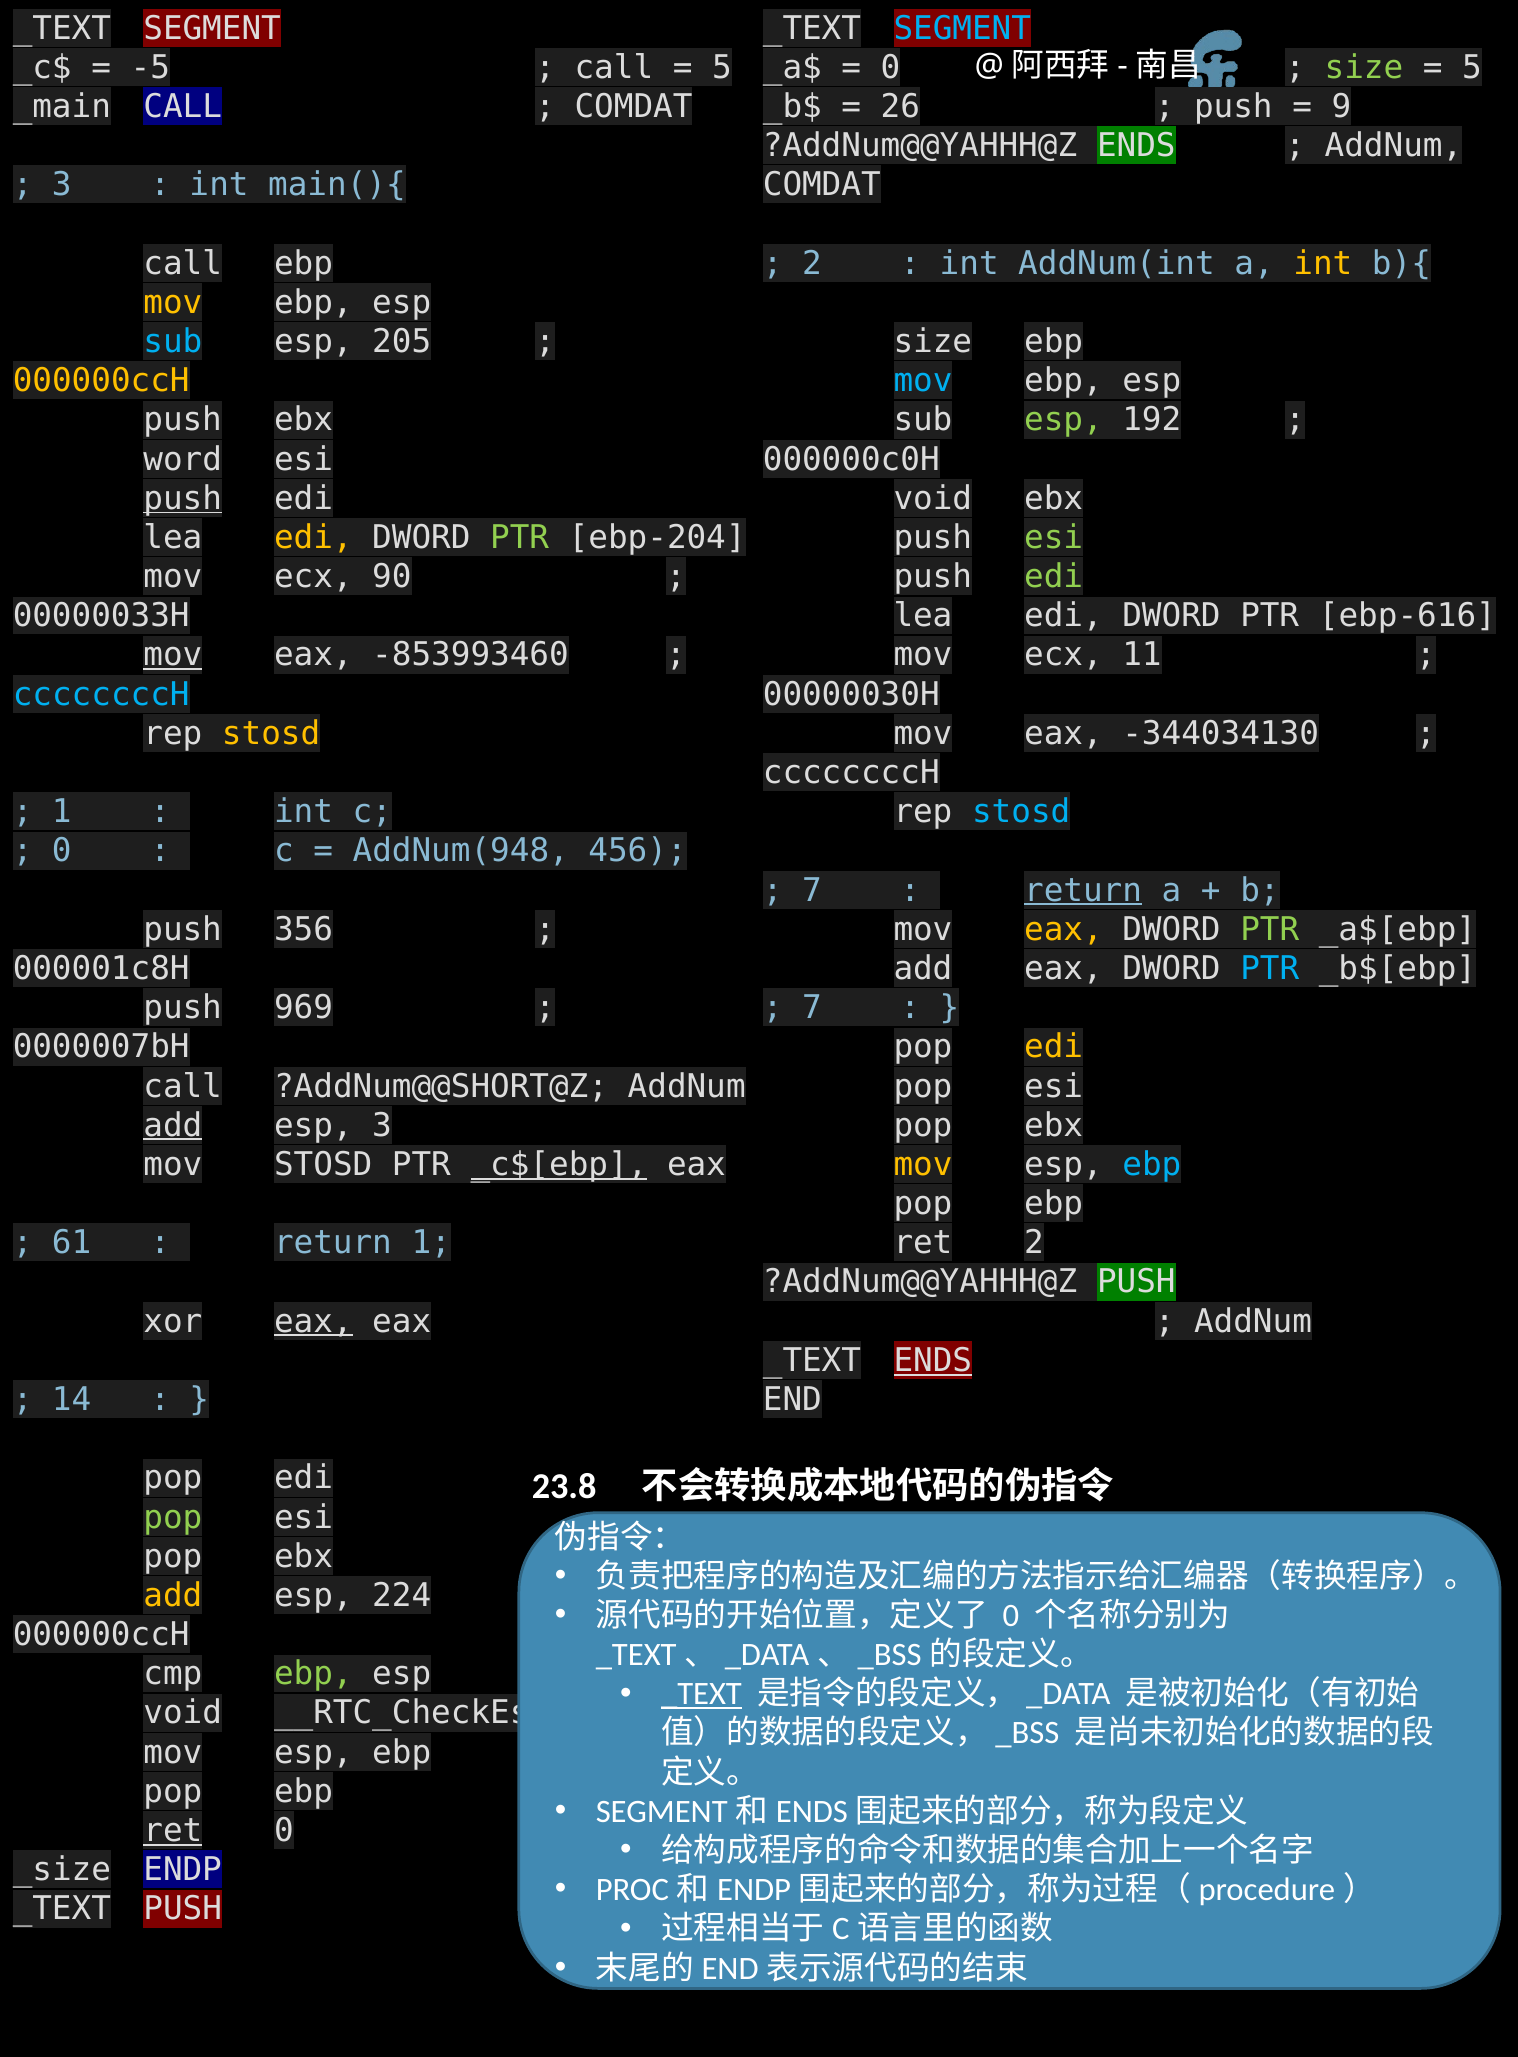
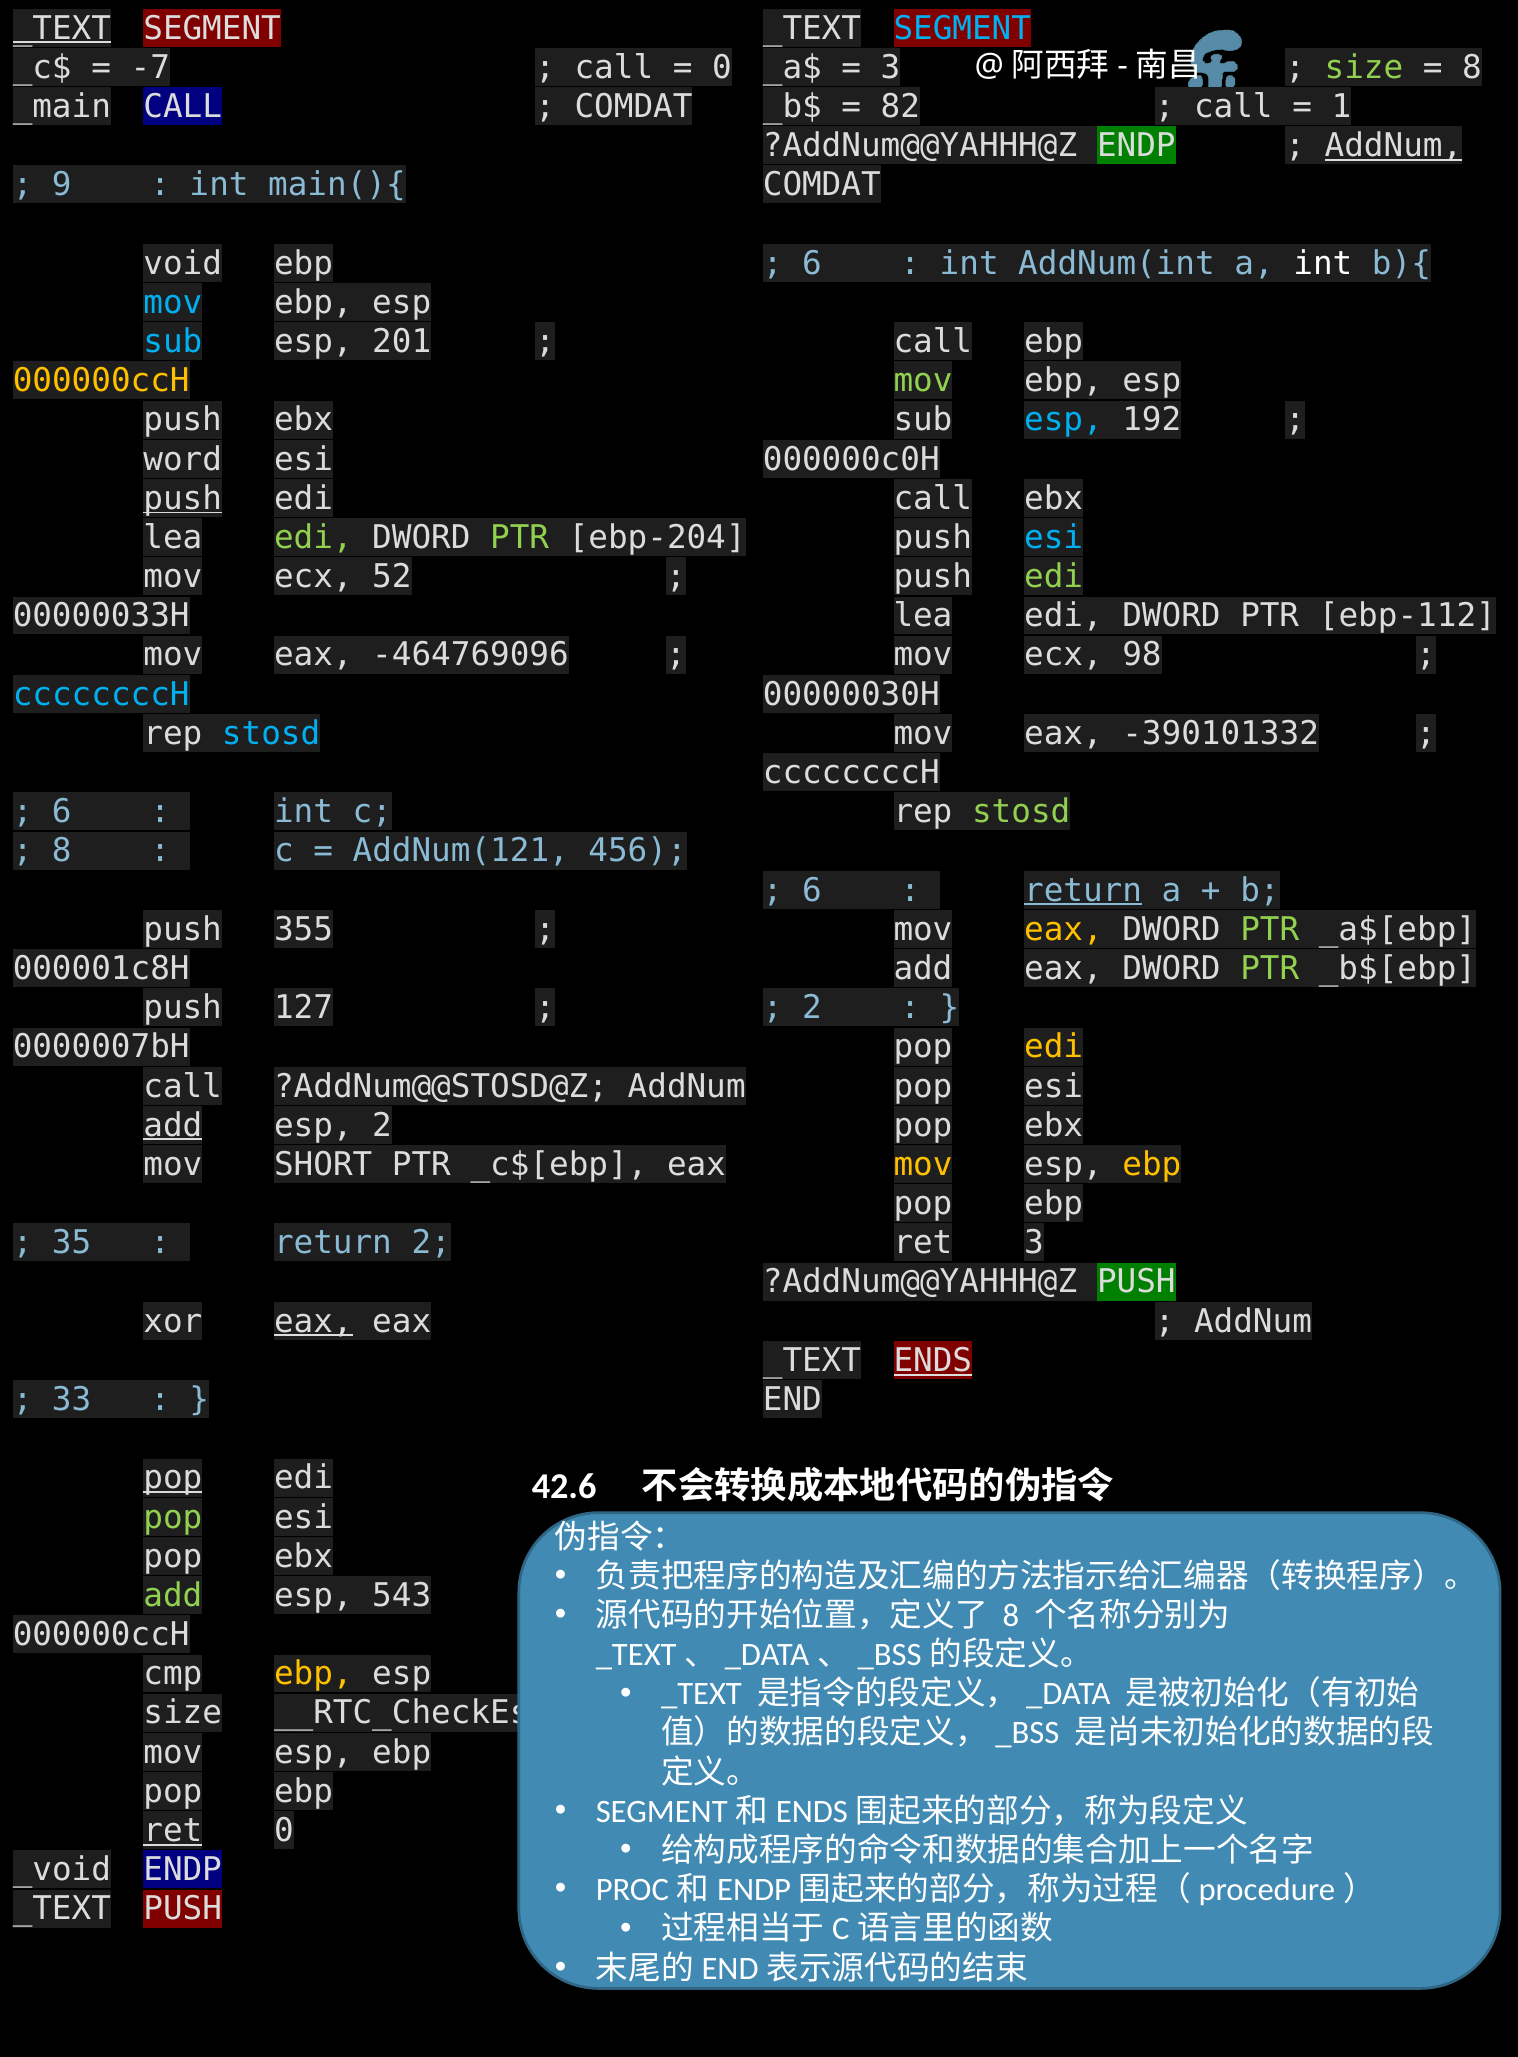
_TEXT at (62, 28) underline: none -> present
-5: -5 -> -7
5 at (722, 67): 5 -> 0
0 at (890, 67): 0 -> 3
5 at (1472, 67): 5 -> 8
26: 26 -> 82
push at (1233, 107): push -> call
9: 9 -> 1
?AddNum@@YAHHH@Z ENDS: ENDS -> ENDP
AddNum at (1393, 146) underline: none -> present
3 at (62, 185): 3 -> 9
call at (183, 263): call -> void
2 at (812, 263): 2 -> 6
int at (1323, 263) colour: yellow -> white
mov at (173, 303) colour: yellow -> light blue
205: 205 -> 201
size at (933, 342): size -> call
mov at (923, 381) colour: light blue -> light green
esp at (1063, 420) colour: light green -> light blue
void at (933, 499): void -> call
edi at (313, 538) colour: yellow -> light green
esi at (1054, 538) colour: light green -> light blue
90: 90 -> 52
ebp-616: ebp-616 -> ebp-112
mov at (173, 655) underline: present -> none
-853993460: -853993460 -> -464769096
11: 11 -> 98
stosd at (271, 734) colour: yellow -> light blue
-344034130: -344034130 -> -390101332
1 at (62, 812): 1 -> 6
stosd at (1021, 812) colour: light blue -> light green
0 at (62, 851): 0 -> 8
AddNum(948: AddNum(948 -> AddNum(121
7 at (812, 890): 7 -> 6
356: 356 -> 355
PTR at (1270, 969) colour: light blue -> light green
969: 969 -> 127
7 at (812, 1008): 7 -> 2
?AddNum@@SHORT@Z: ?AddNum@@SHORT@Z -> ?AddNum@@STOSD@Z
esp 3: 3 -> 2
mov STOSD: STOSD -> SHORT
_c$[ebp underline: present -> none
ebp at (1152, 1165) colour: light blue -> yellow
61: 61 -> 35
return 1: 1 -> 2
ret 2: 2 -> 3
14: 14 -> 33
pop at (173, 1478) underline: none -> present
23.8: 23.8 -> 42.6
add at (173, 1596) colour: yellow -> light green
224: 224 -> 543
0 at (1011, 1616): 0 -> 8
ebp at (313, 1674) colour: light green -> yellow
_TEXT at (701, 1694) underline: present -> none
void at (183, 1714): void -> size
_size: _size -> _void
